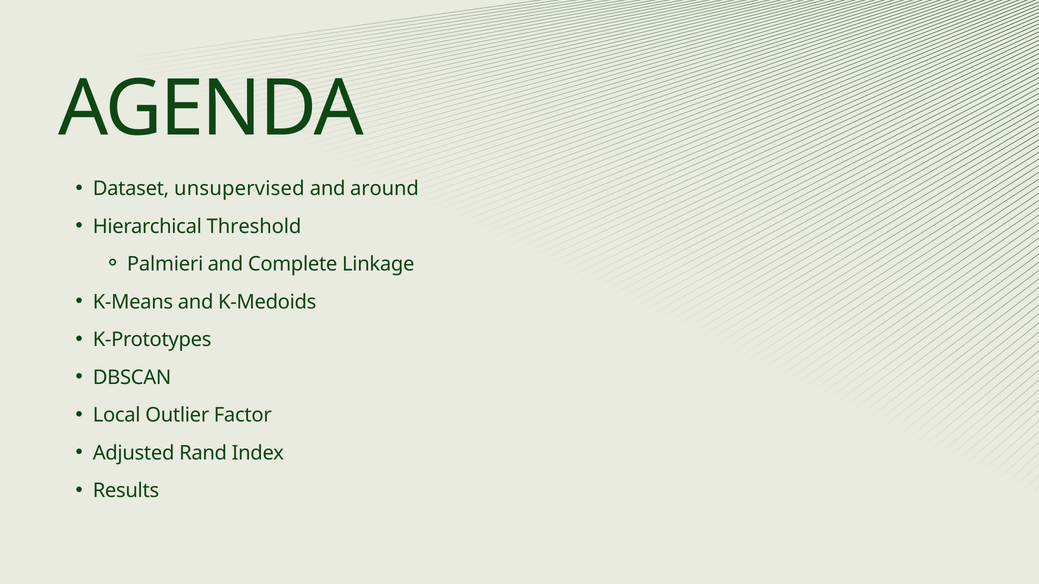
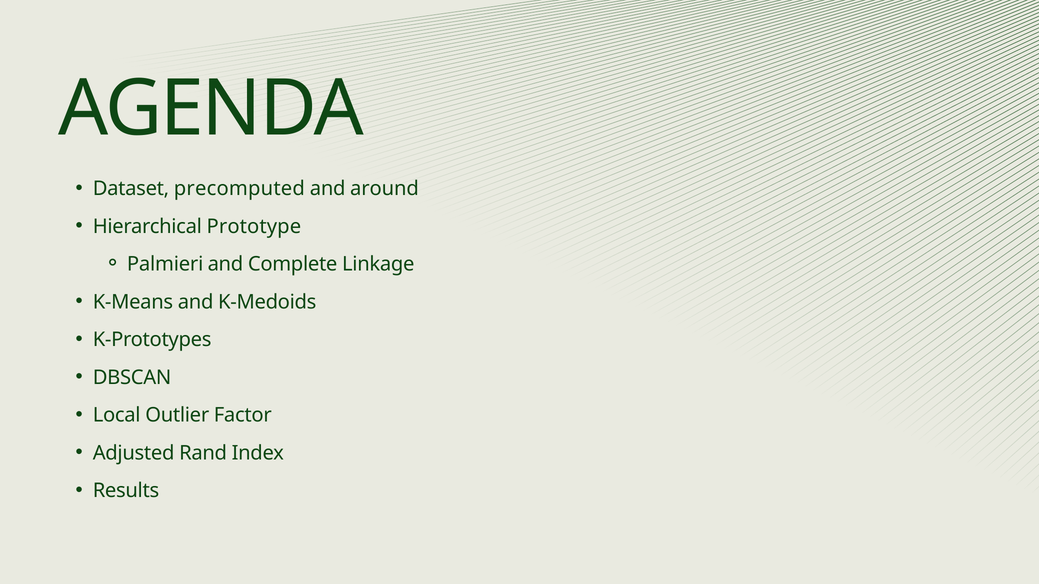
unsupervised: unsupervised -> precomputed
Threshold: Threshold -> Prototype
